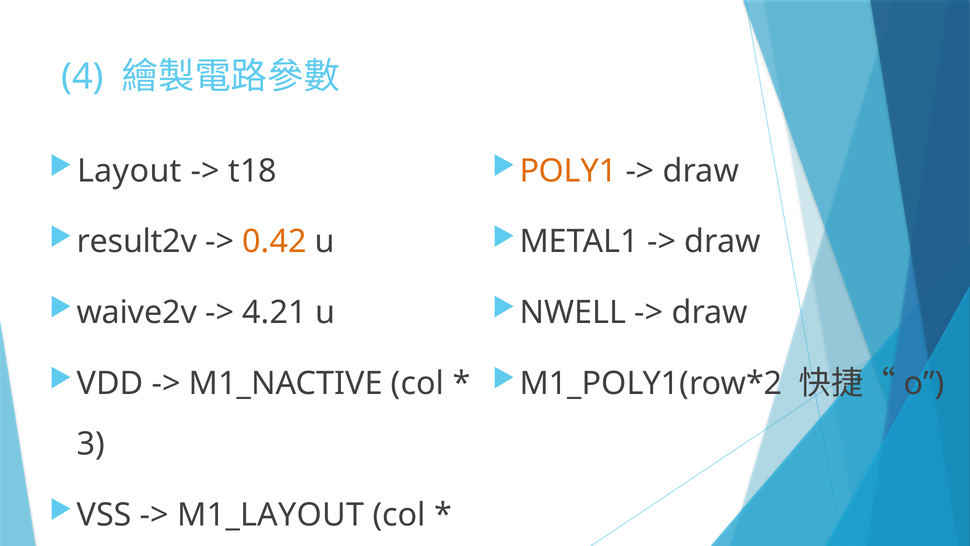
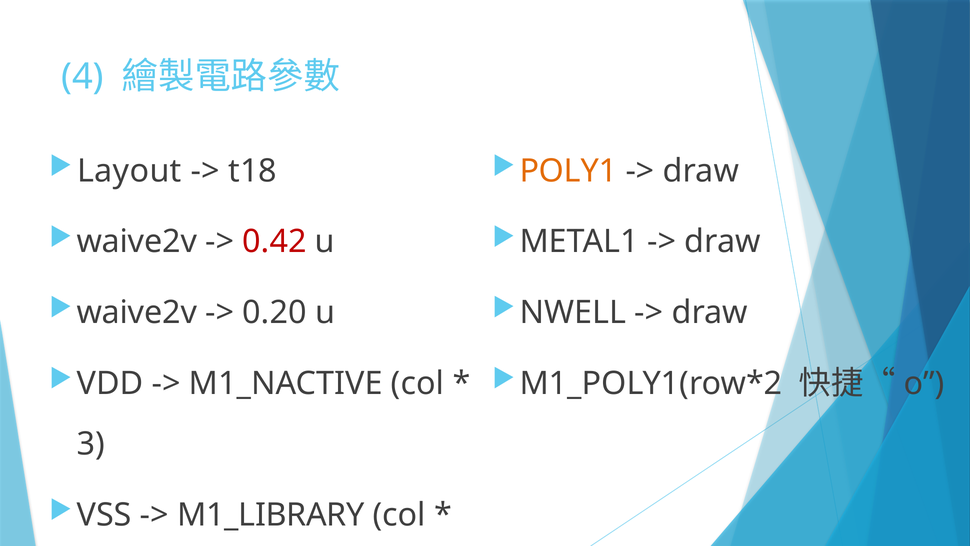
result2v at (137, 242): result2v -> waive2v
0.42 colour: orange -> red
4.21: 4.21 -> 0.20
M1_LAYOUT: M1_LAYOUT -> M1_LIBRARY
